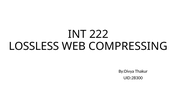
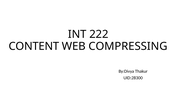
LOSSLESS: LOSSLESS -> CONTENT
